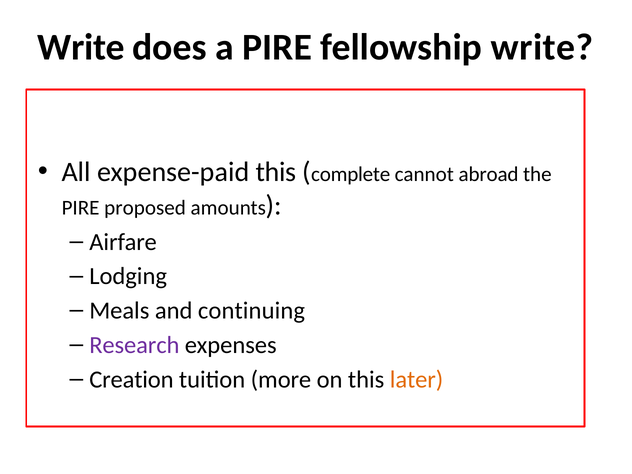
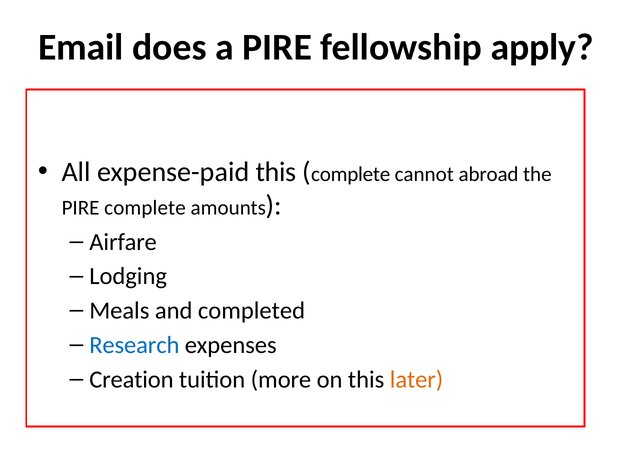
Write at (81, 47): Write -> Email
fellowship write: write -> apply
PIRE proposed: proposed -> complete
continuing: continuing -> completed
Research colour: purple -> blue
